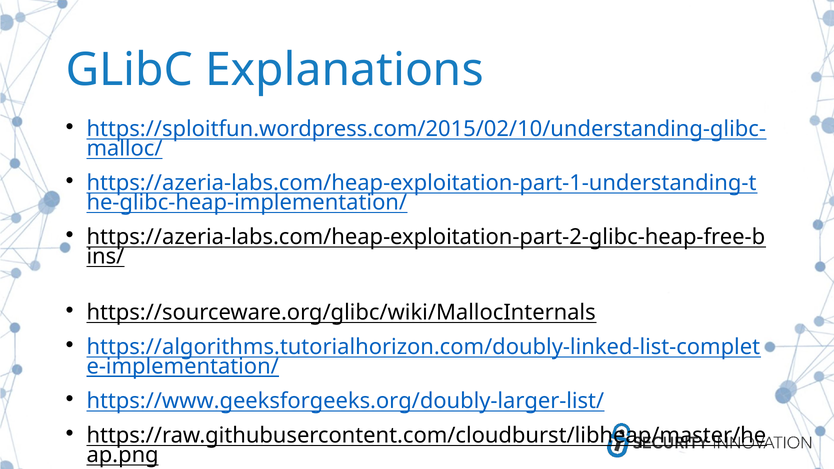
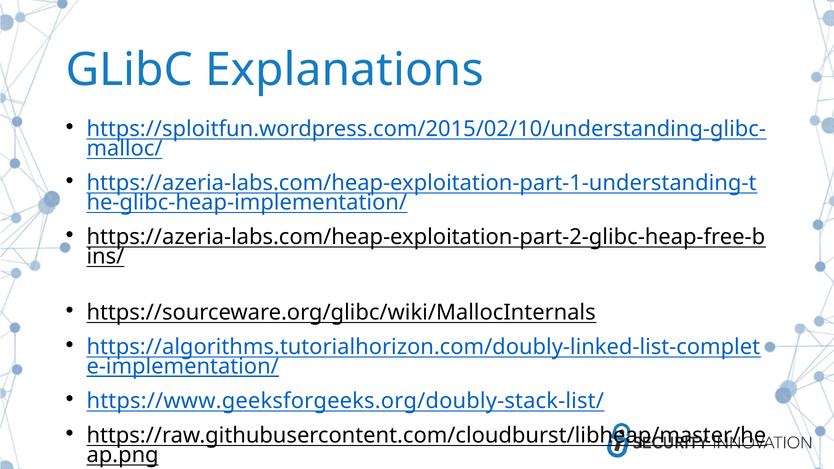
https://www.geeksforgeeks.org/doubly-larger-list/: https://www.geeksforgeeks.org/doubly-larger-list/ -> https://www.geeksforgeeks.org/doubly-stack-list/
